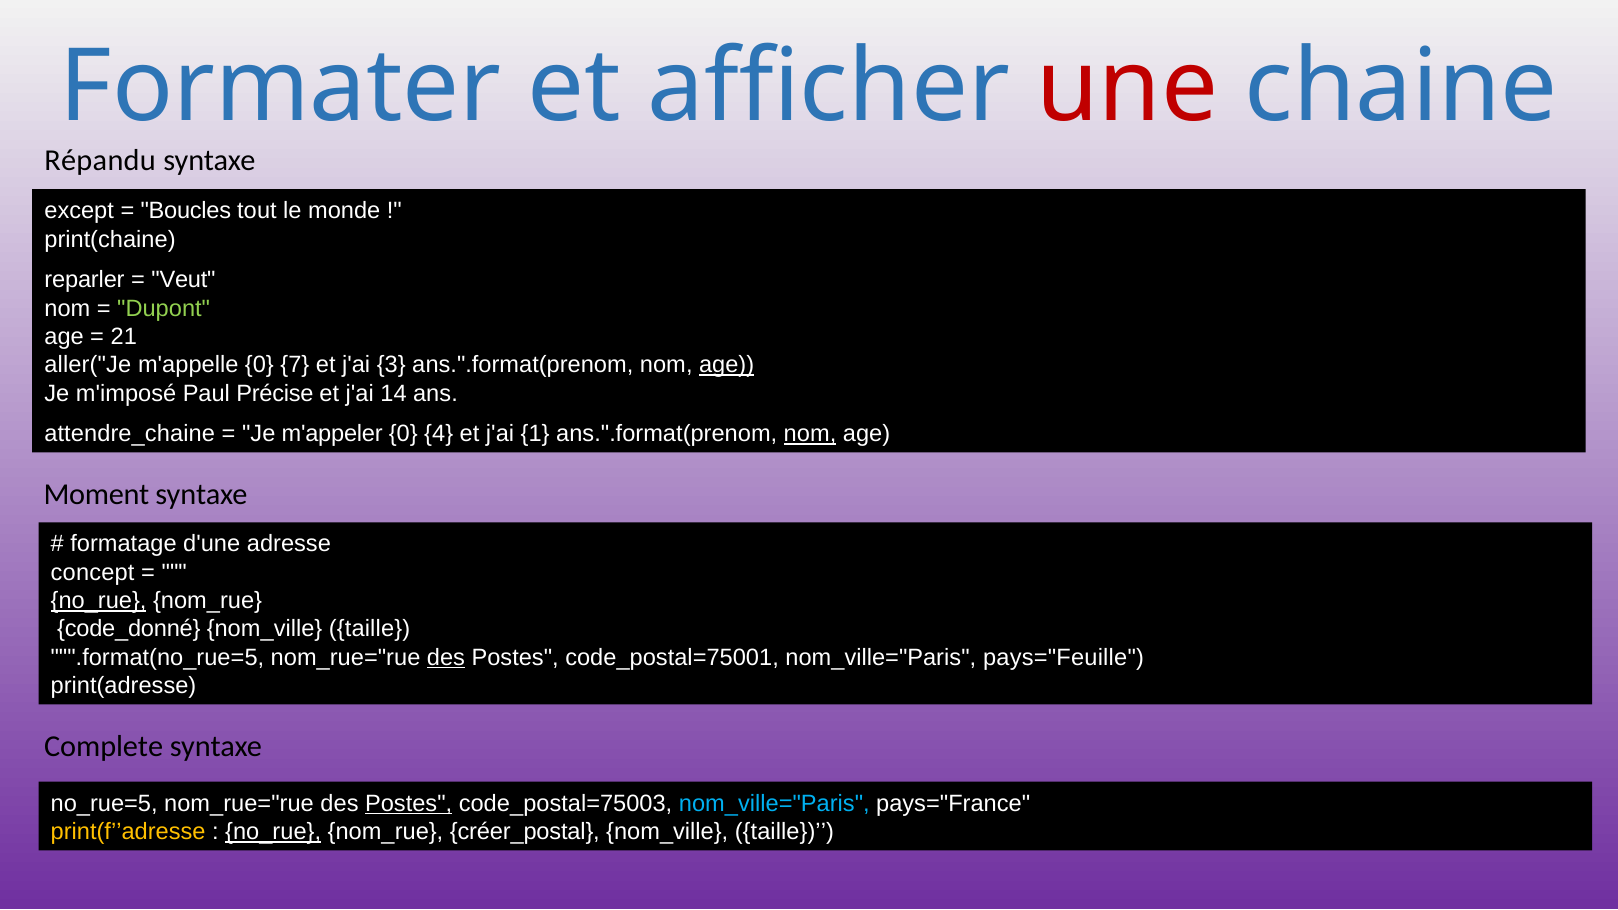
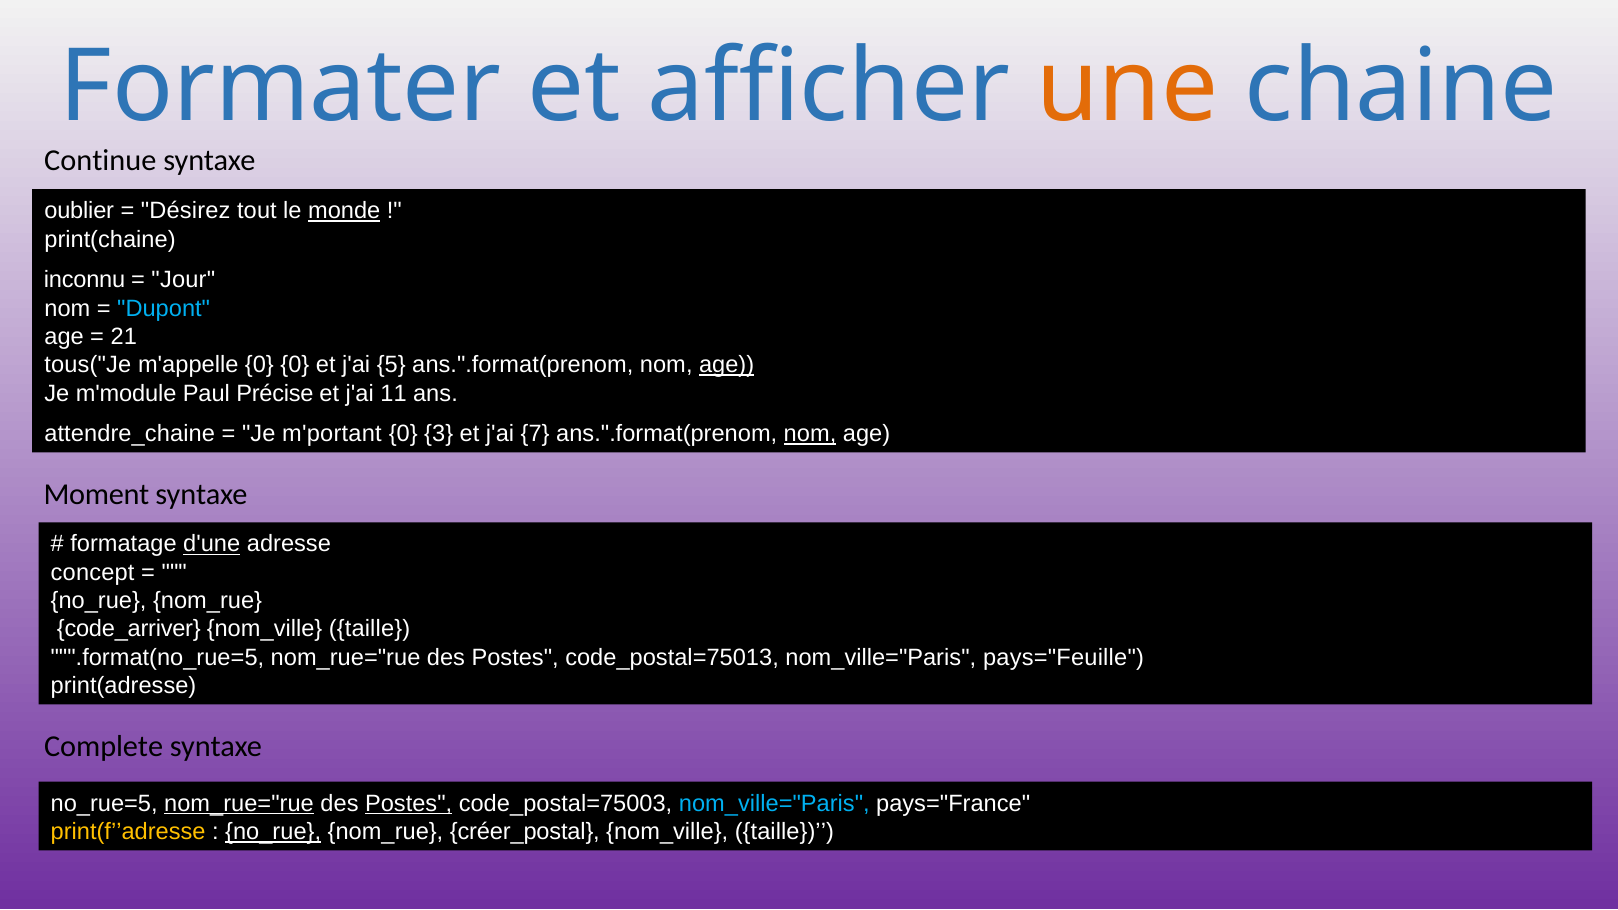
une colour: red -> orange
Répandu: Répandu -> Continue
except: except -> oublier
Boucles: Boucles -> Désirez
monde underline: none -> present
reparler: reparler -> inconnu
Veut: Veut -> Jour
Dupont colour: light green -> light blue
aller("Je: aller("Je -> tous("Je
0 7: 7 -> 0
3: 3 -> 5
m'imposé: m'imposé -> m'module
14: 14 -> 11
m'appeler: m'appeler -> m'portant
4: 4 -> 3
1: 1 -> 7
d'une underline: none -> present
no_rue at (99, 601) underline: present -> none
code_donné: code_donné -> code_arriver
des at (446, 658) underline: present -> none
code_postal=75001: code_postal=75001 -> code_postal=75013
nom_rue="rue at (239, 804) underline: none -> present
